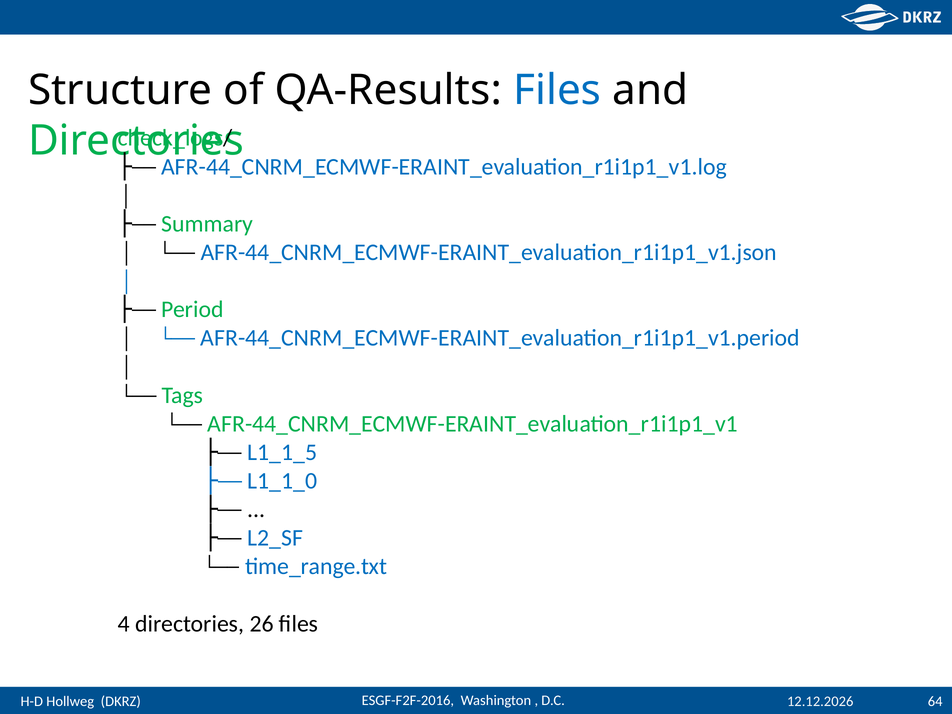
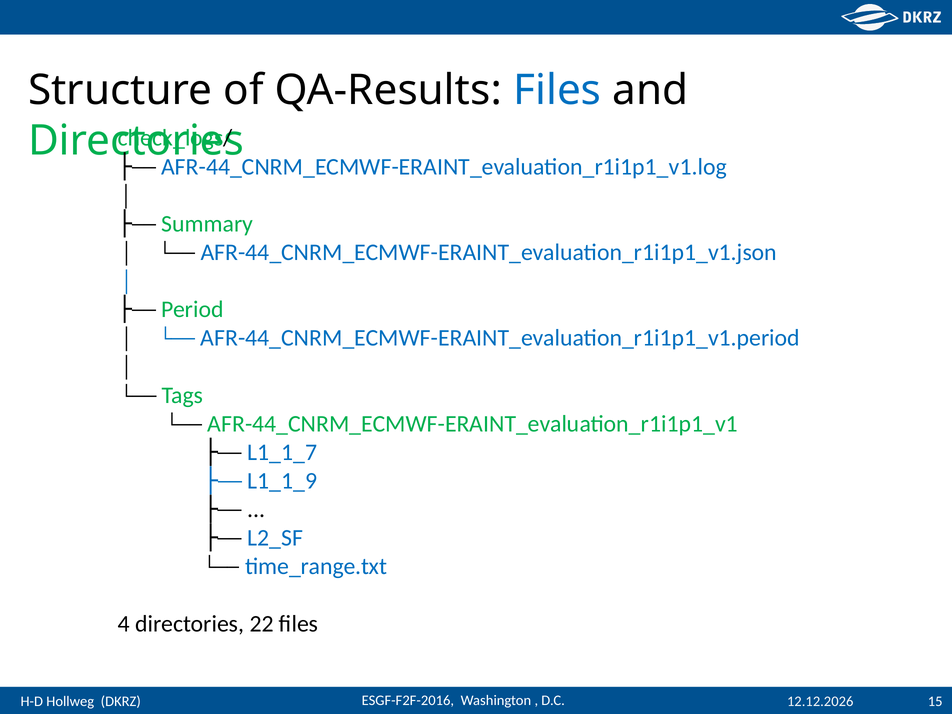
L1_1_5: L1_1_5 -> L1_1_7
L1_1_0: L1_1_0 -> L1_1_9
26: 26 -> 22
64: 64 -> 15
